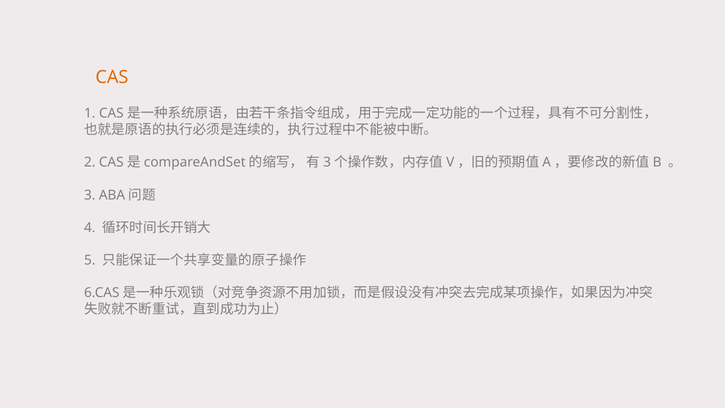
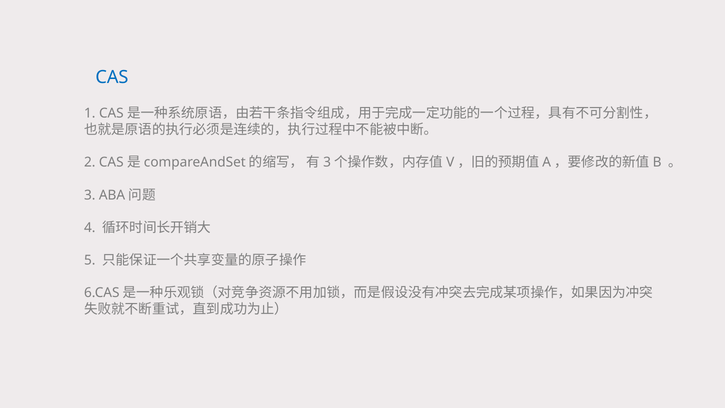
CAS colour: orange -> blue
